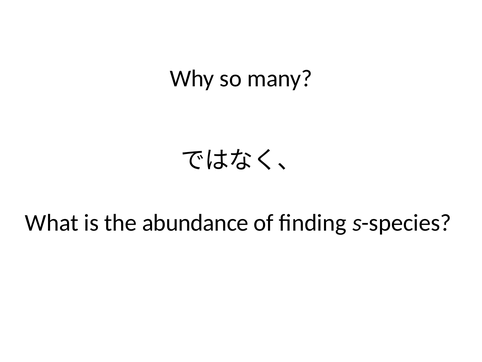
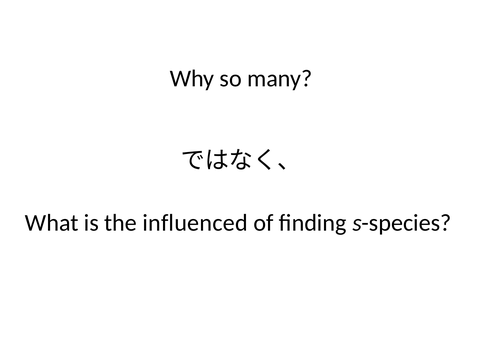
abundance: abundance -> influenced
